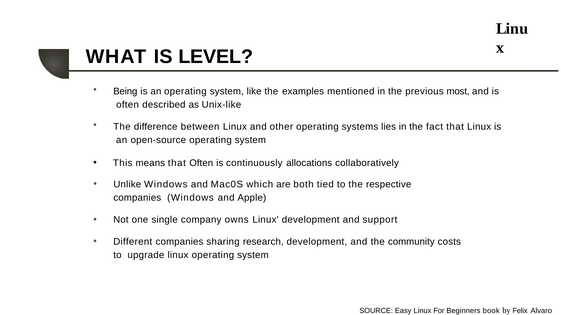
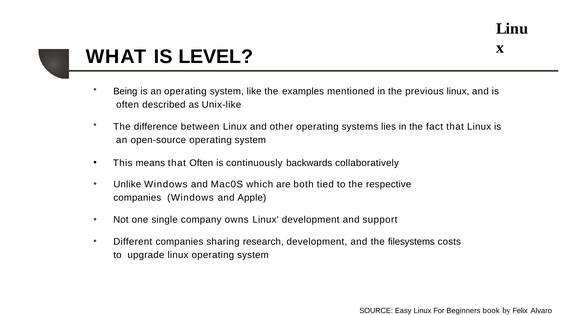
previous most: most -> linux
allocations: allocations -> backwards
community: community -> filesystems
